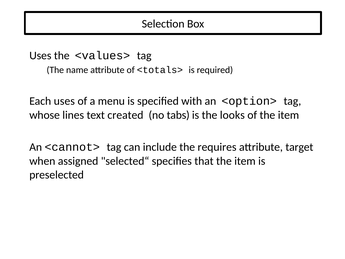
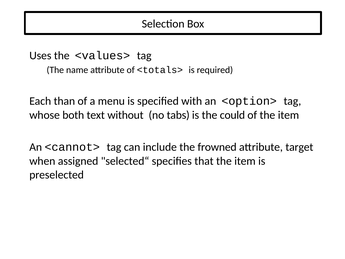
Each uses: uses -> than
lines: lines -> both
created: created -> without
looks: looks -> could
requires: requires -> frowned
